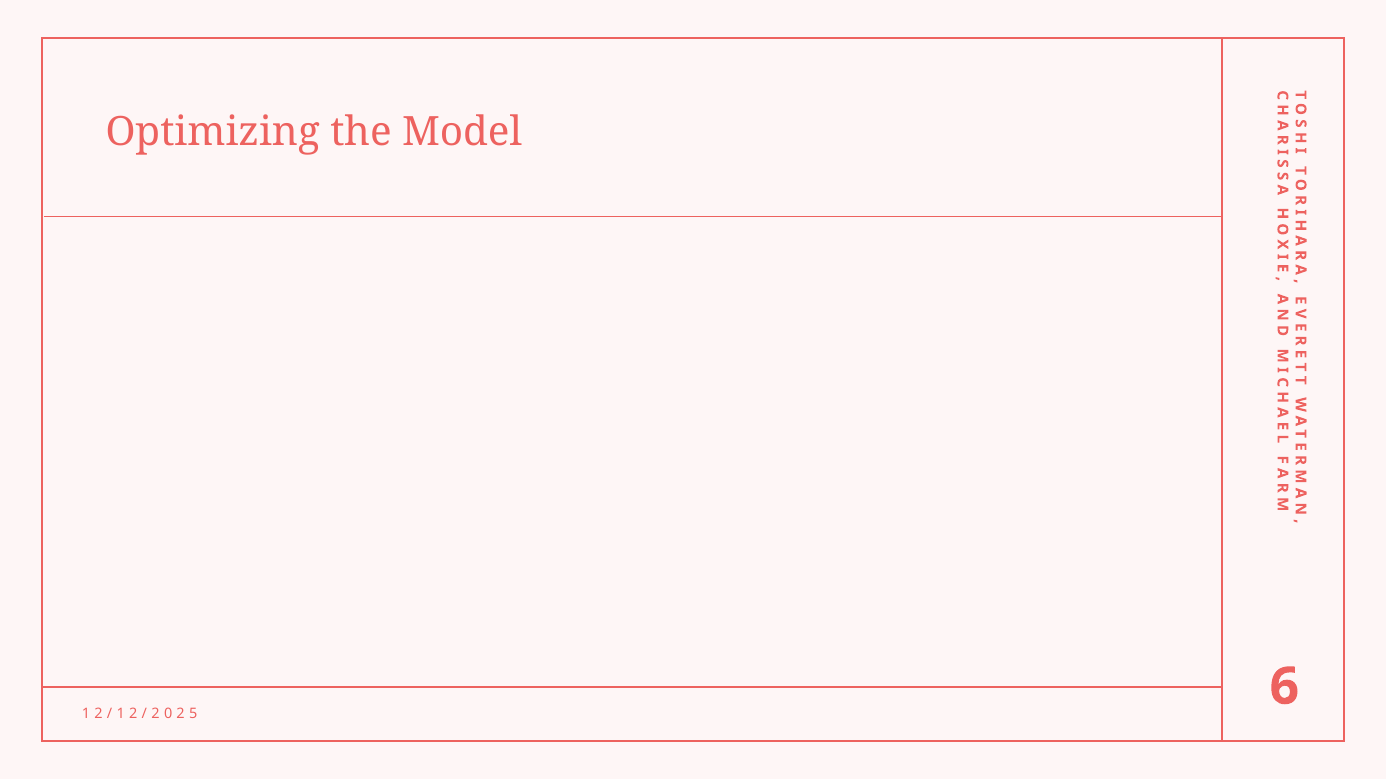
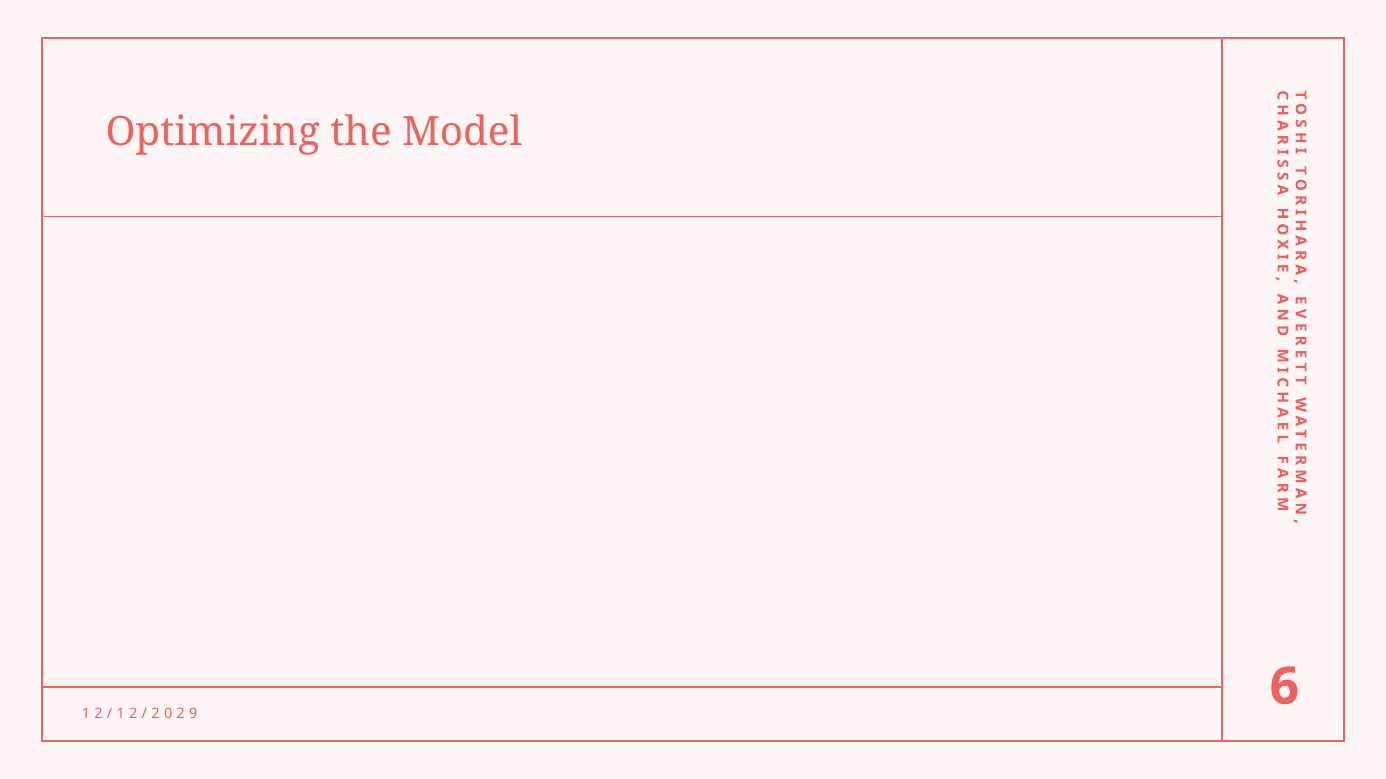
5: 5 -> 9
